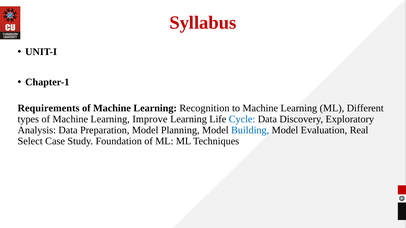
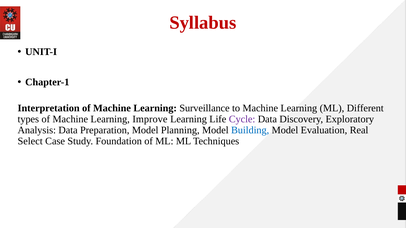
Requirements: Requirements -> Interpretation
Recognition: Recognition -> Surveillance
Cycle colour: blue -> purple
